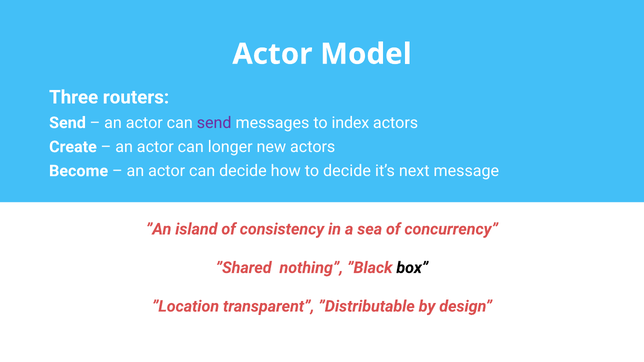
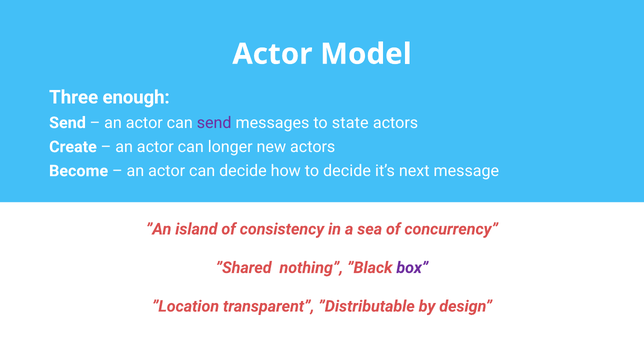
routers: routers -> enough
index: index -> state
box colour: black -> purple
